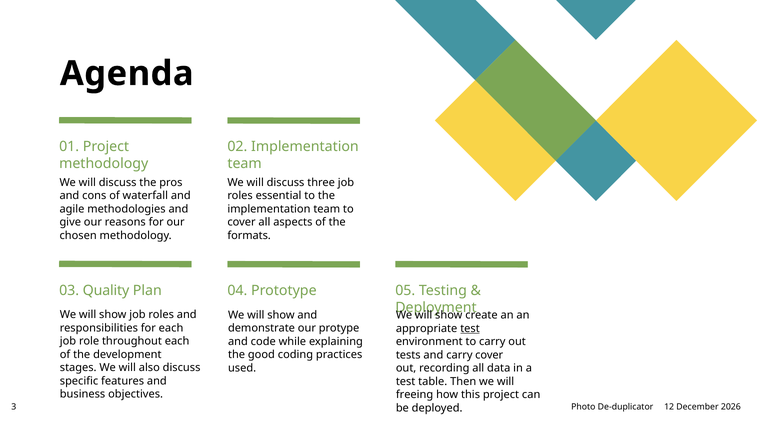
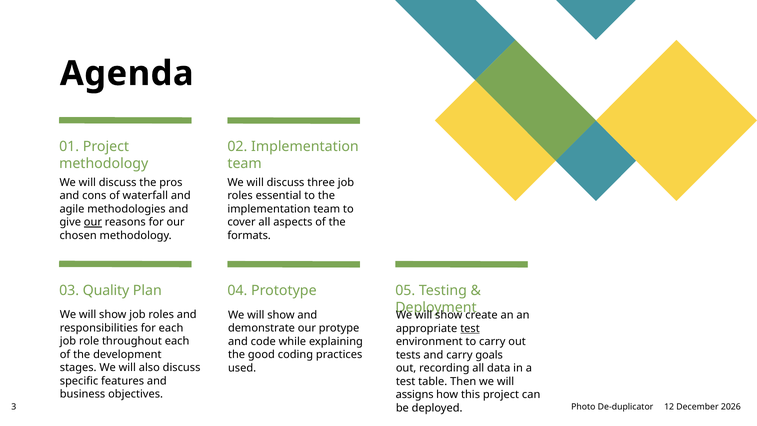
our at (93, 222) underline: none -> present
carry cover: cover -> goals
freeing: freeing -> assigns
